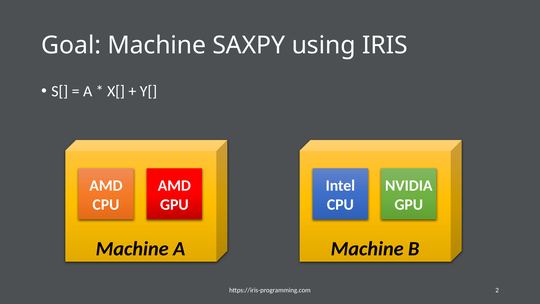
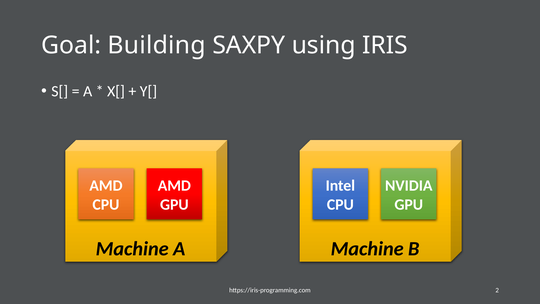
Goal Machine: Machine -> Building
